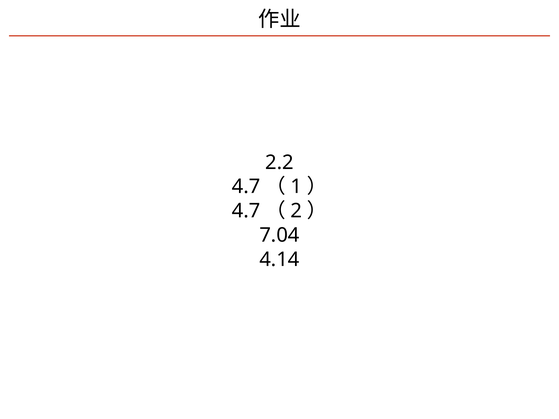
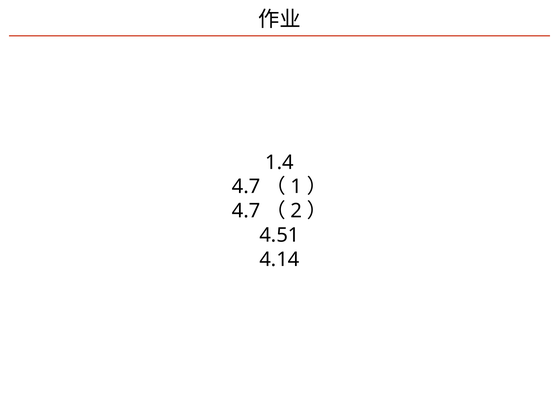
2.2: 2.2 -> 1.4
7.04: 7.04 -> 4.51
